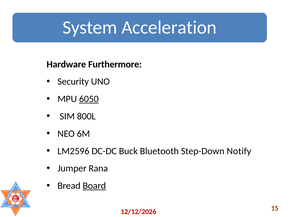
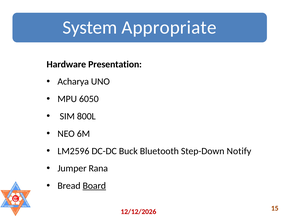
Acceleration: Acceleration -> Appropriate
Furthermore: Furthermore -> Presentation
Security: Security -> Acharya
6050 underline: present -> none
